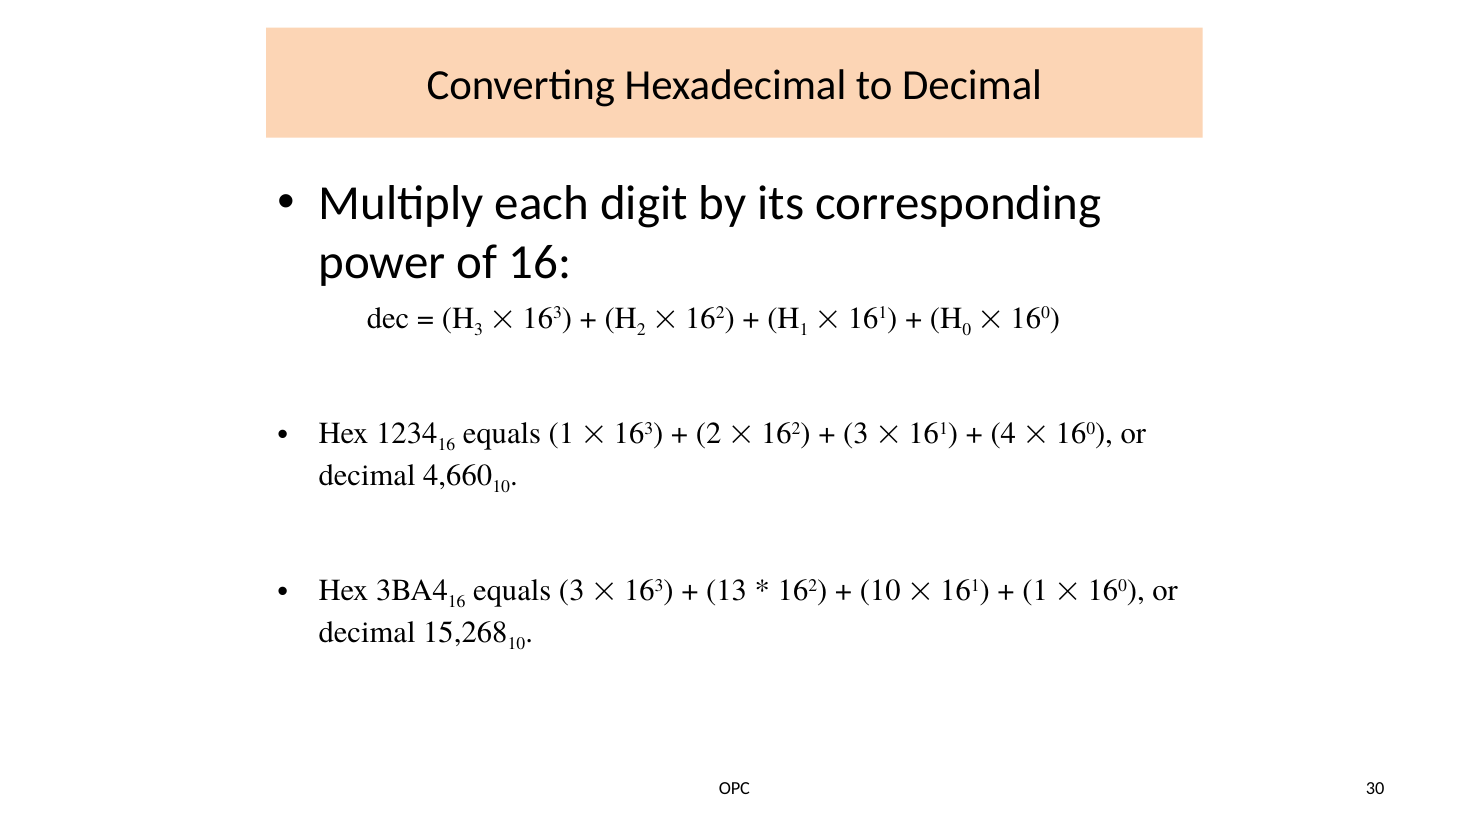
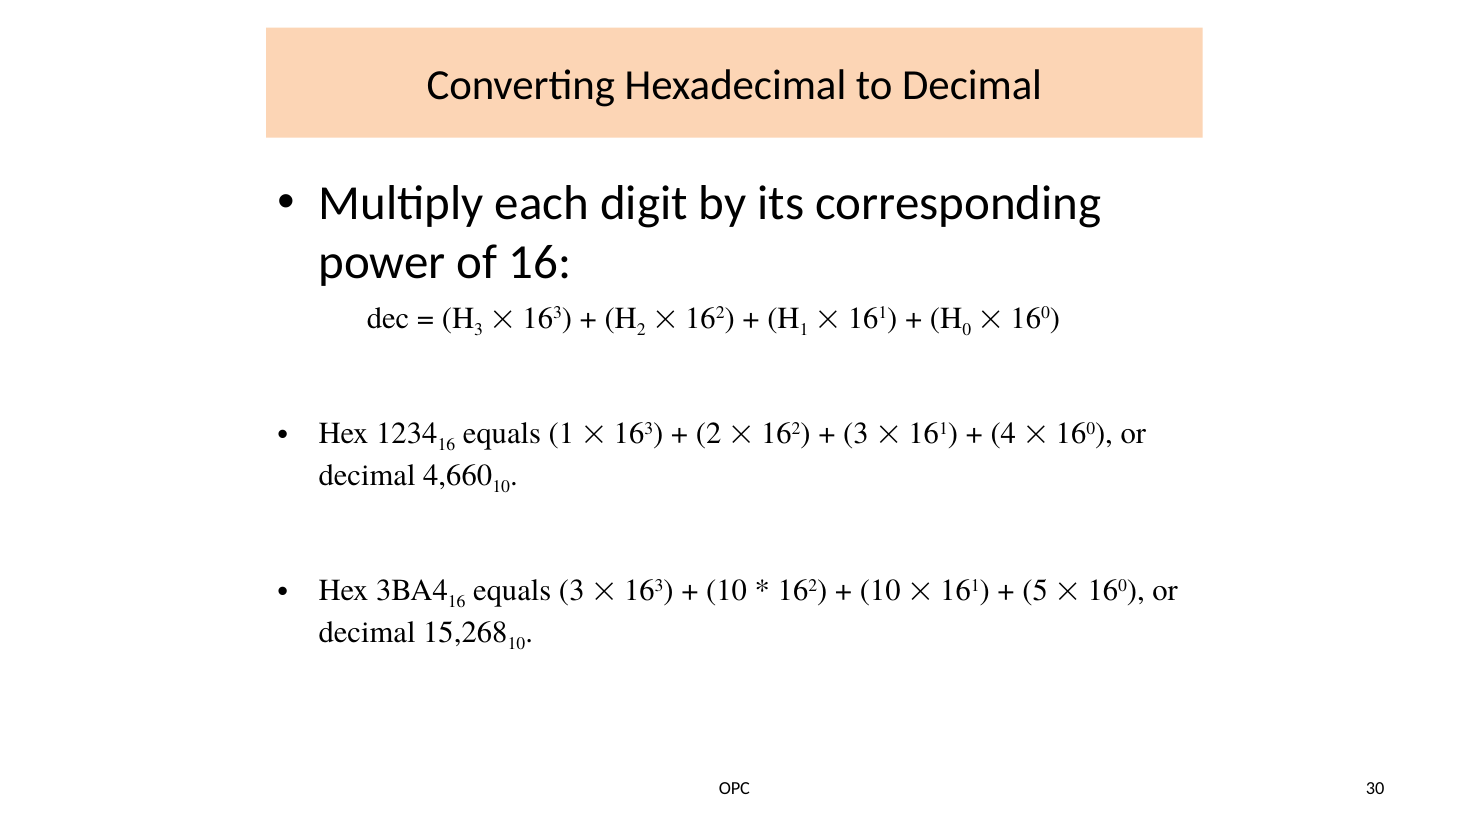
13 at (727, 590): 13 -> 10
1 at (1035, 590): 1 -> 5
